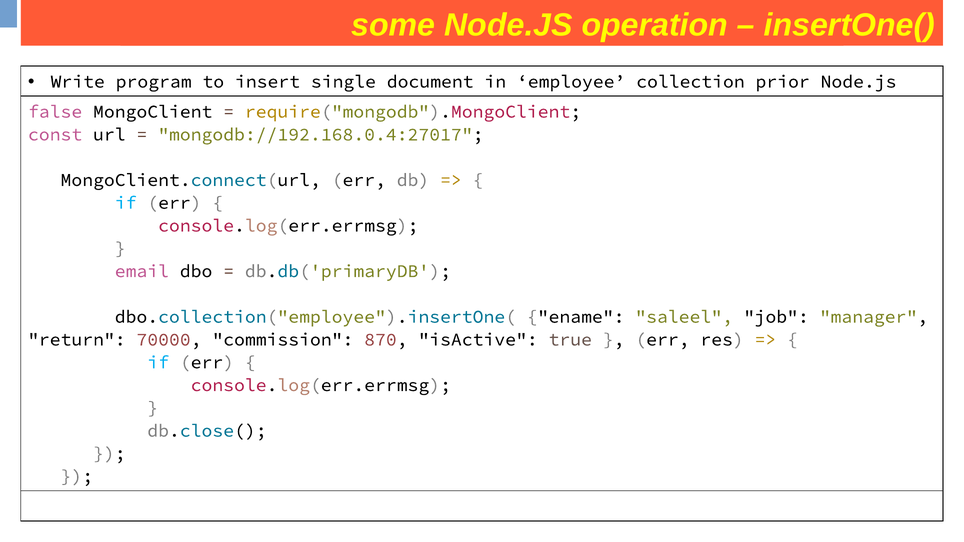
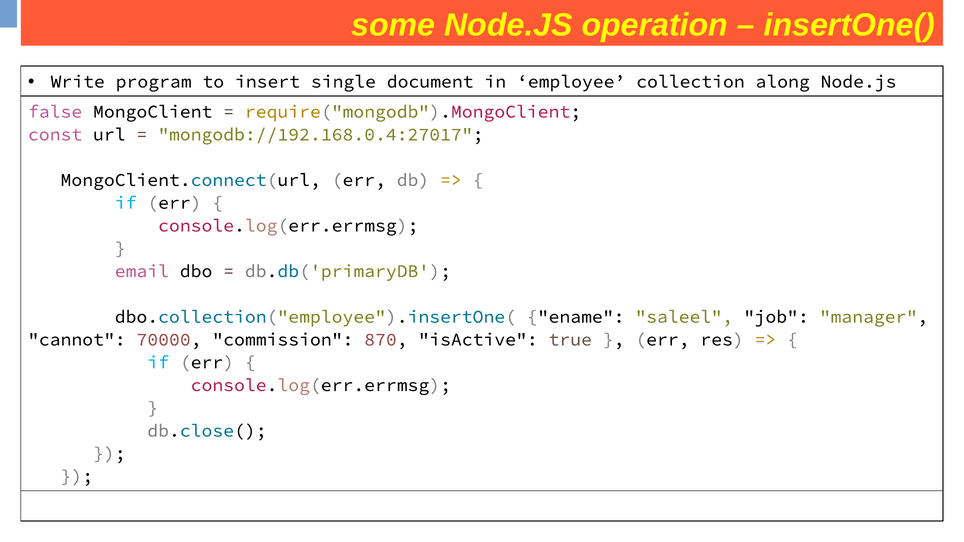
prior: prior -> along
return: return -> cannot
